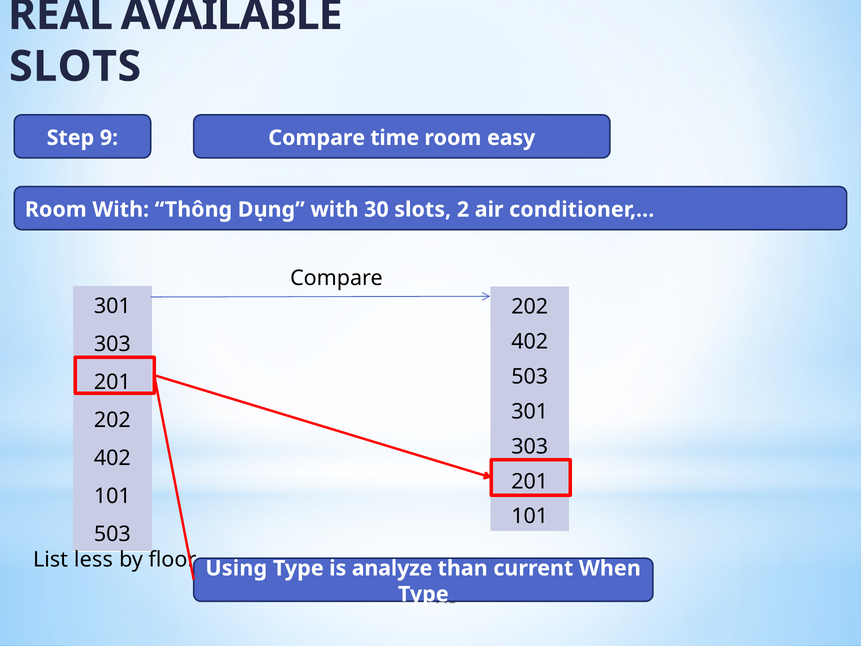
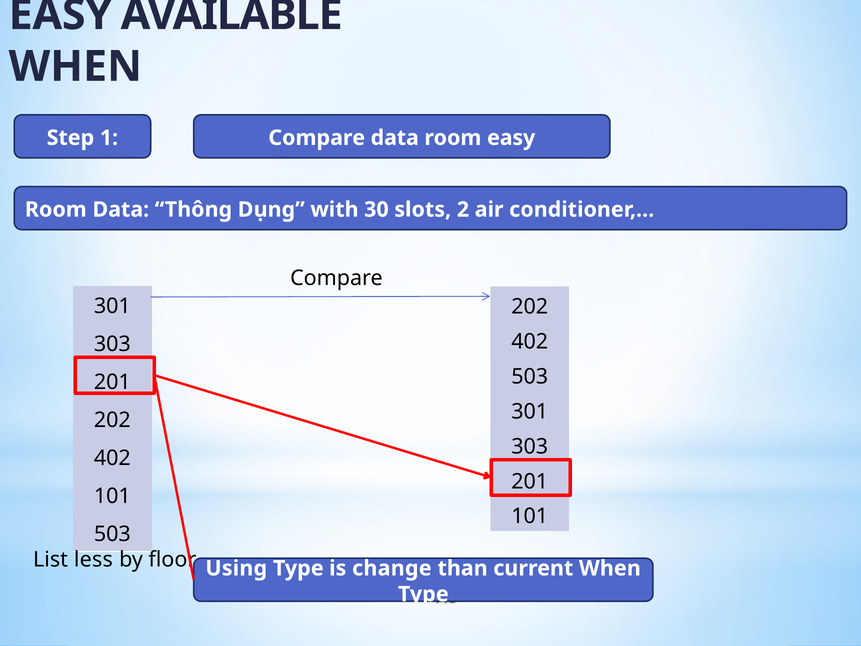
REAL at (60, 15): REAL -> EASY
SLOTS at (75, 67): SLOTS -> WHEN
9: 9 -> 1
Compare time: time -> data
Room With: With -> Data
analyze: analyze -> change
